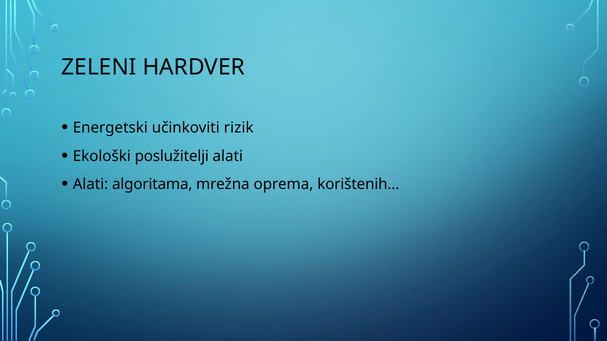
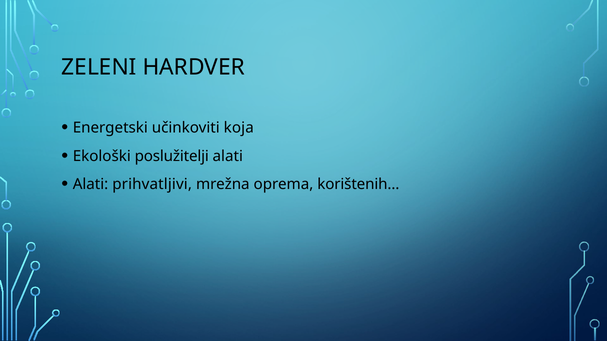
rizik: rizik -> koja
algoritama: algoritama -> prihvatljivi
